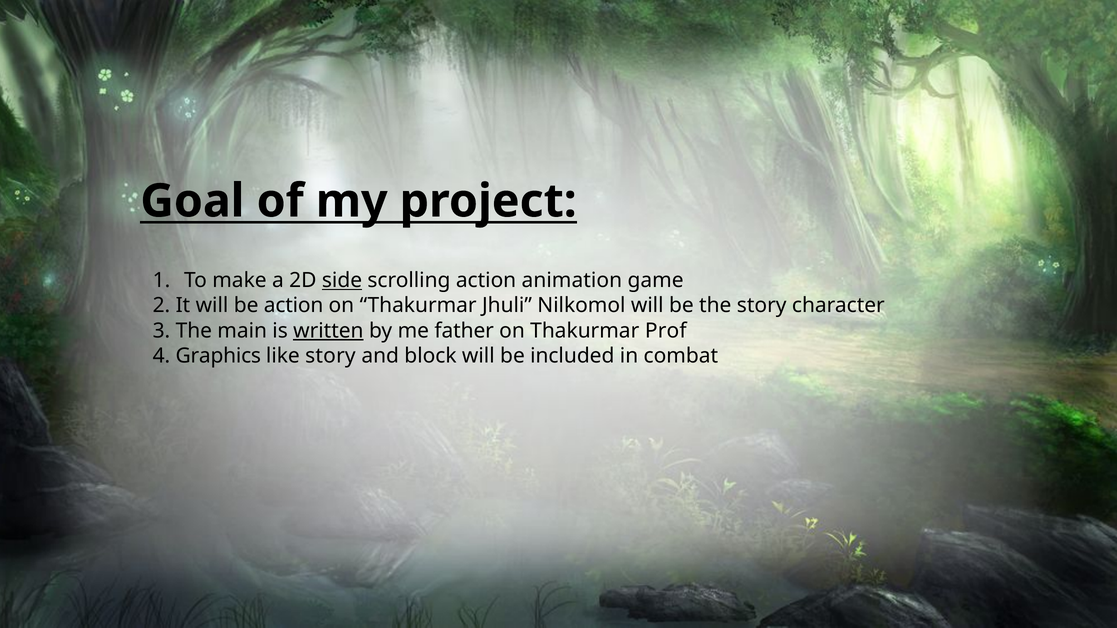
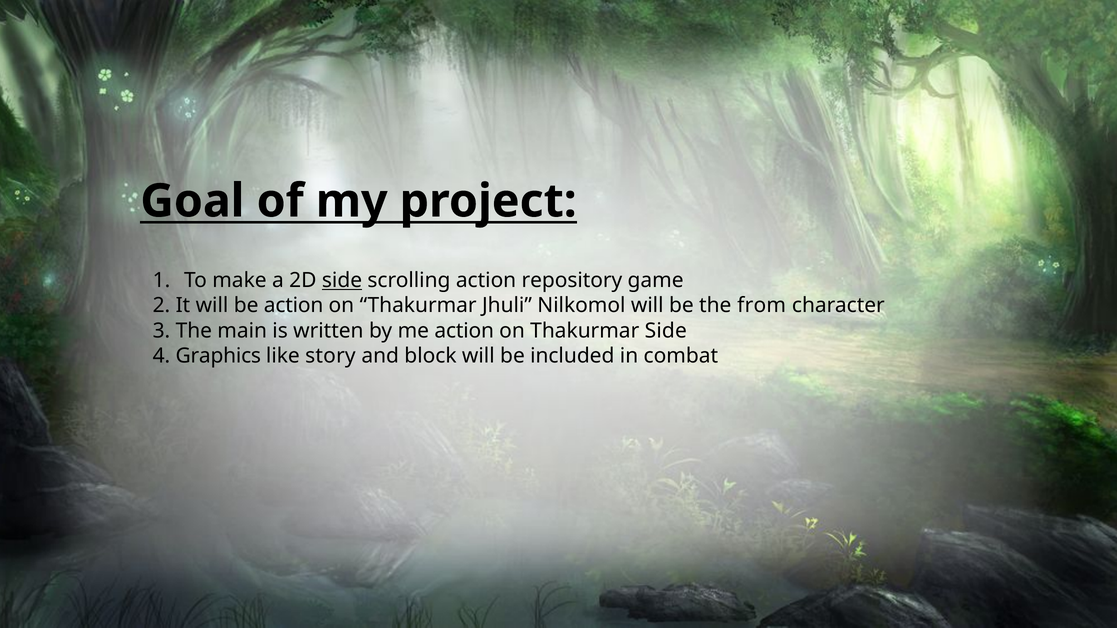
animation: animation -> repository
the story: story -> from
written underline: present -> none
me father: father -> action
Thakurmar Prof: Prof -> Side
